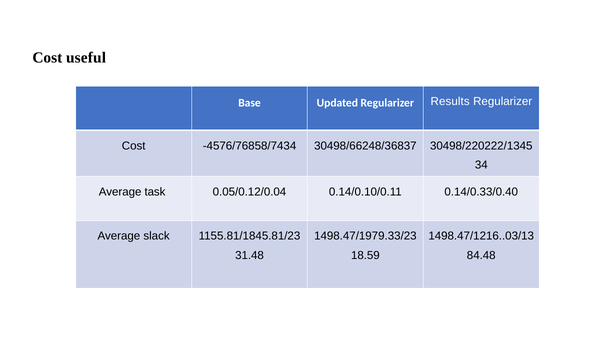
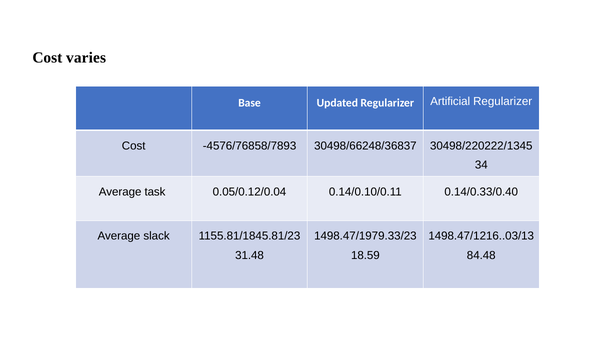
useful: useful -> varies
Results: Results -> Artificial
-4576/76858/7434: -4576/76858/7434 -> -4576/76858/7893
